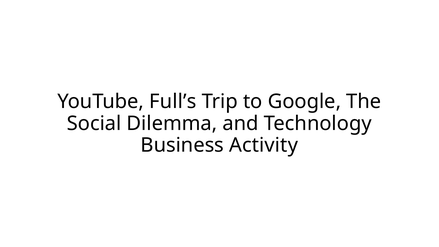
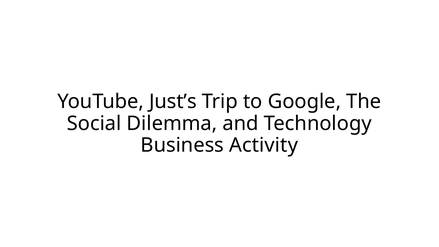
Full’s: Full’s -> Just’s
